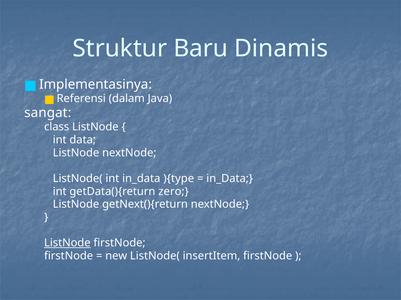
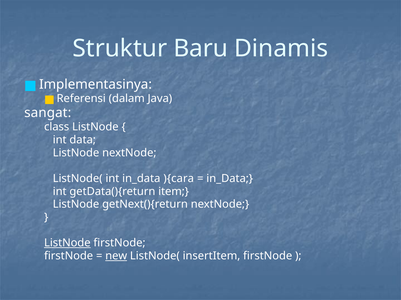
){type: ){type -> ){cara
zero: zero -> item
new underline: none -> present
